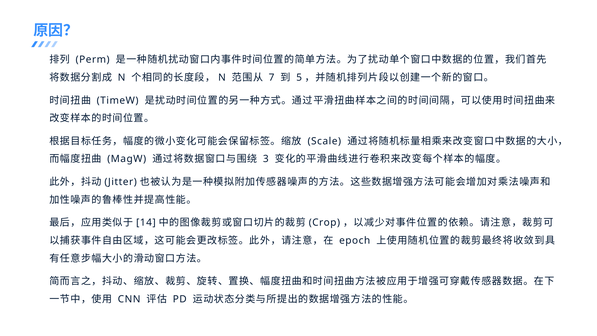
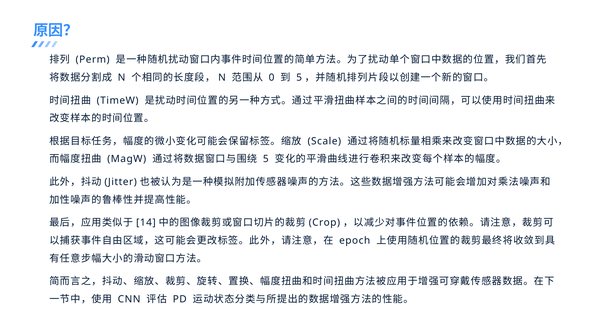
7: 7 -> 0
3 at (266, 159): 3 -> 5
